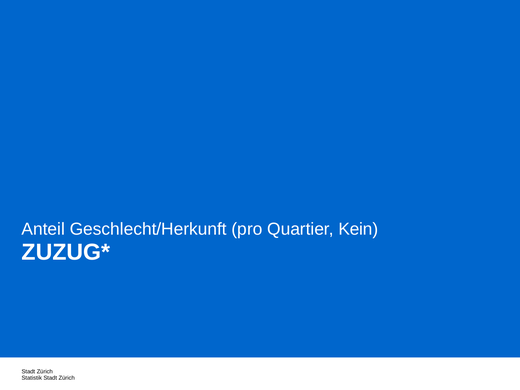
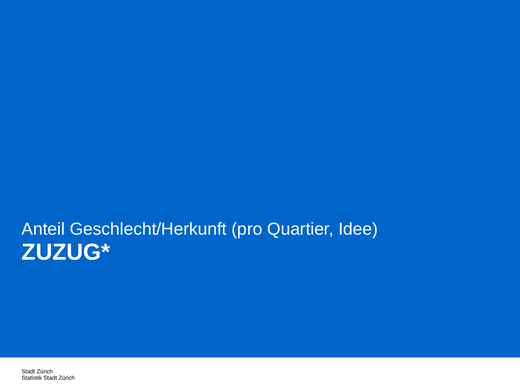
Kein: Kein -> Idee
